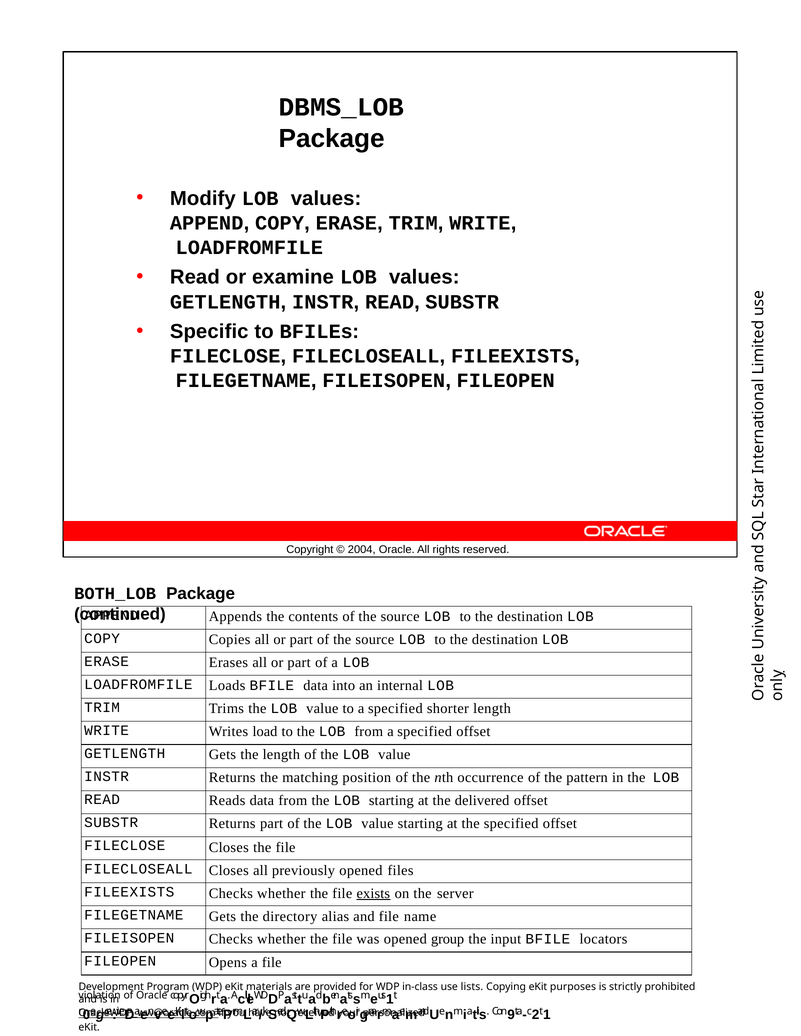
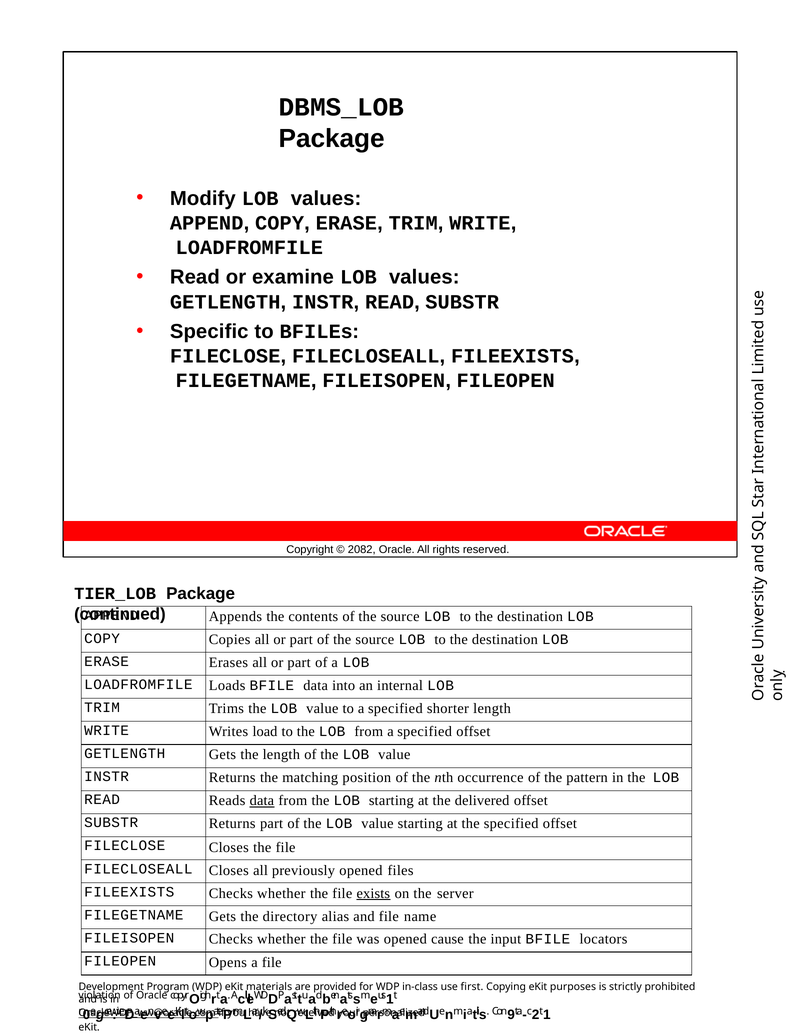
2004: 2004 -> 2082
BOTH_LOB: BOTH_LOB -> TIER_LOB
data at (262, 801) underline: none -> present
group: group -> cause
lists: lists -> first
